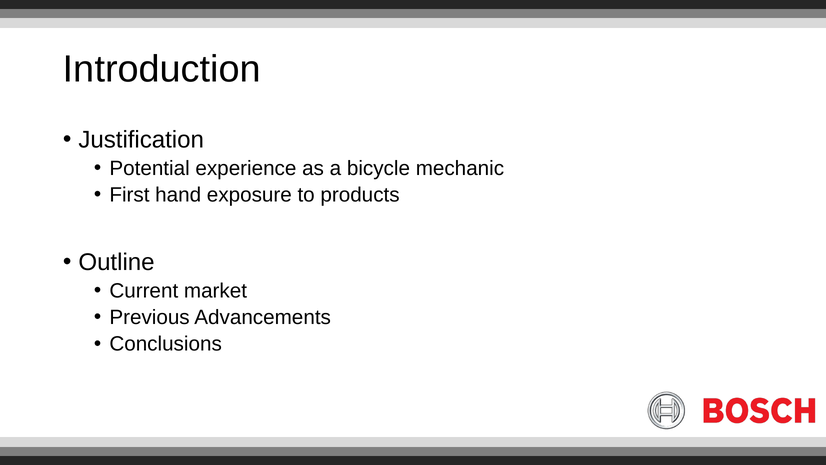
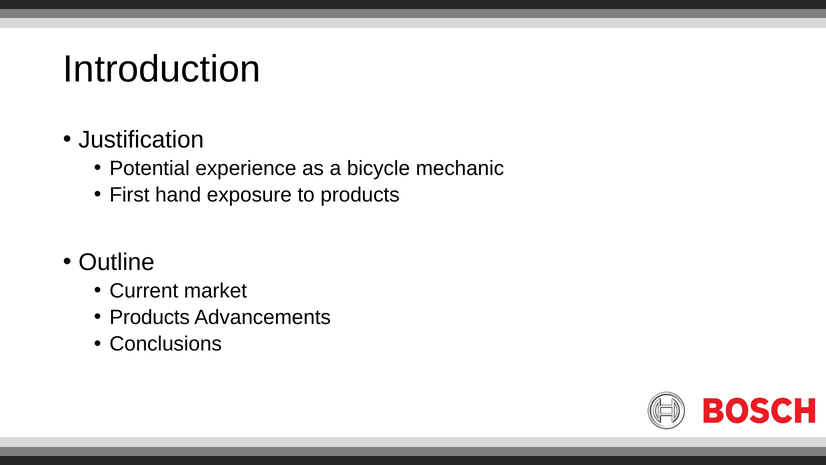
Previous at (150, 317): Previous -> Products
